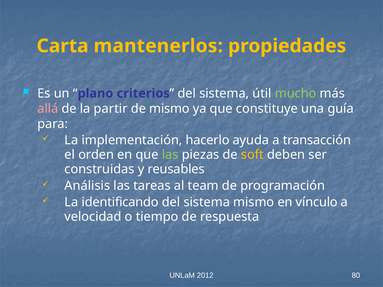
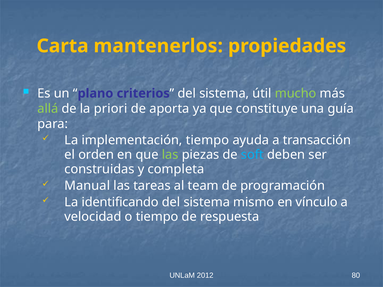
allá colour: pink -> light green
partir: partir -> priori
de mismo: mismo -> aporta
implementación hacerlo: hacerlo -> tiempo
soft colour: yellow -> light blue
reusables: reusables -> completa
Análisis: Análisis -> Manual
